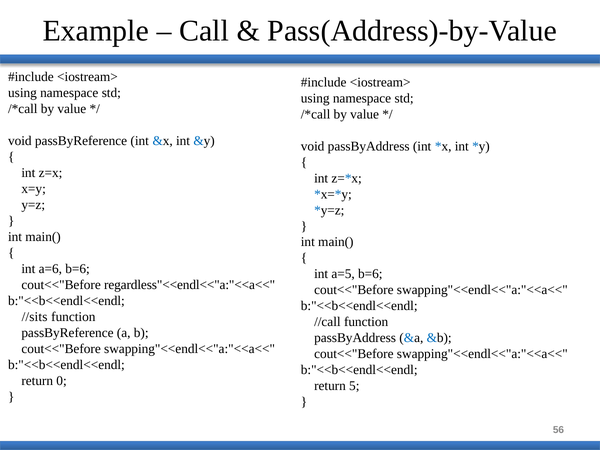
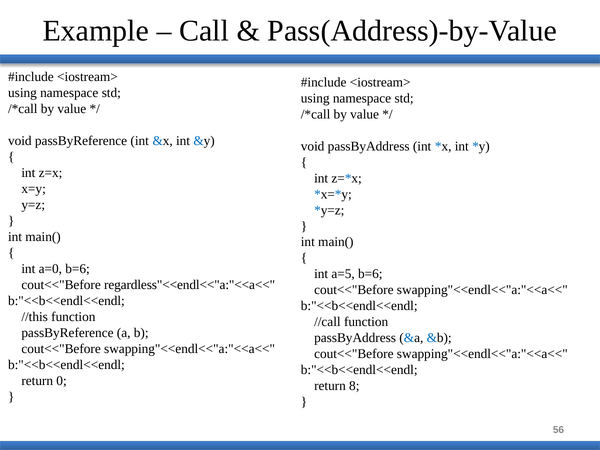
a=6: a=6 -> a=0
//sits: //sits -> //this
5: 5 -> 8
